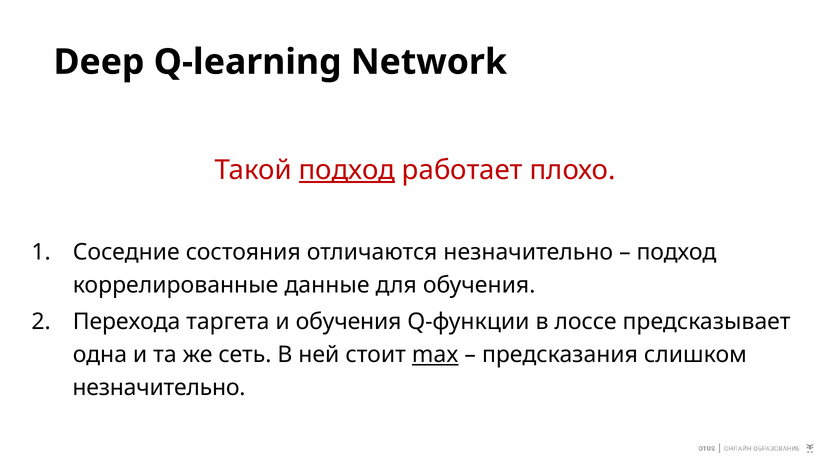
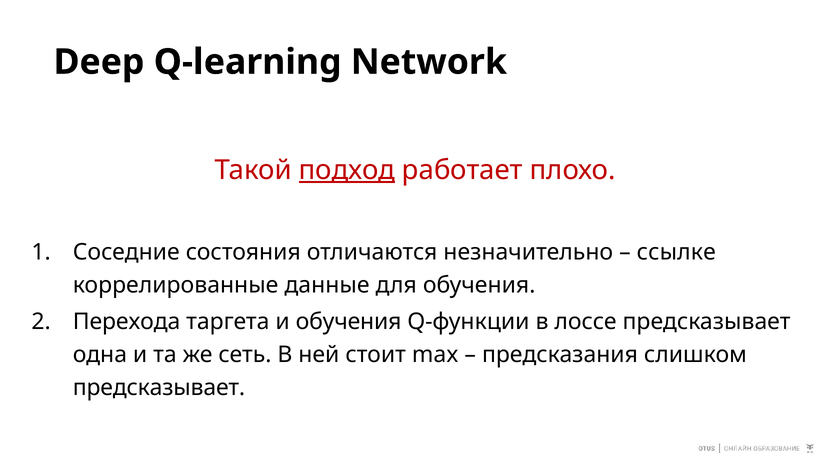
подход at (676, 252): подход -> ссылке
max underline: present -> none
незначительно at (159, 388): незначительно -> предсказывает
